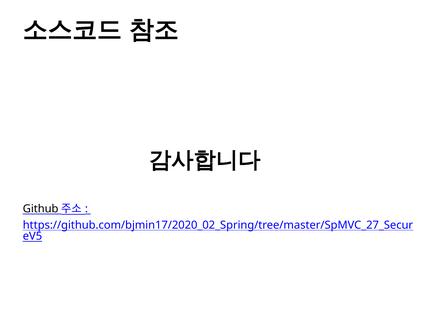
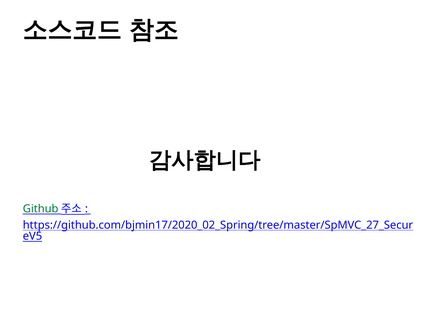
Github colour: black -> green
